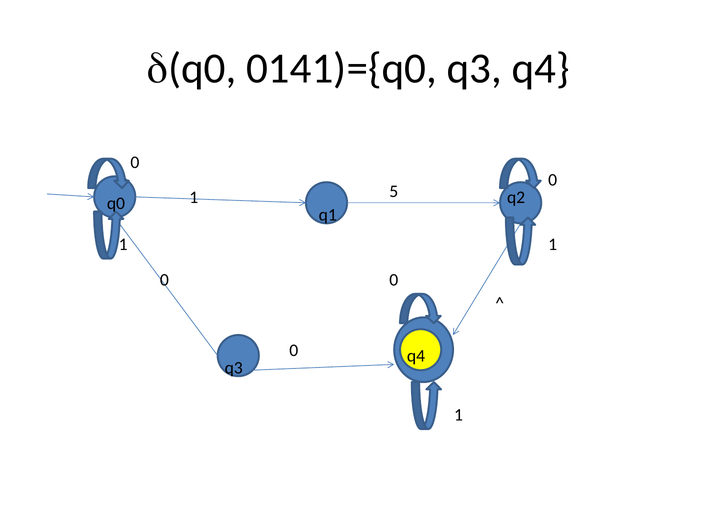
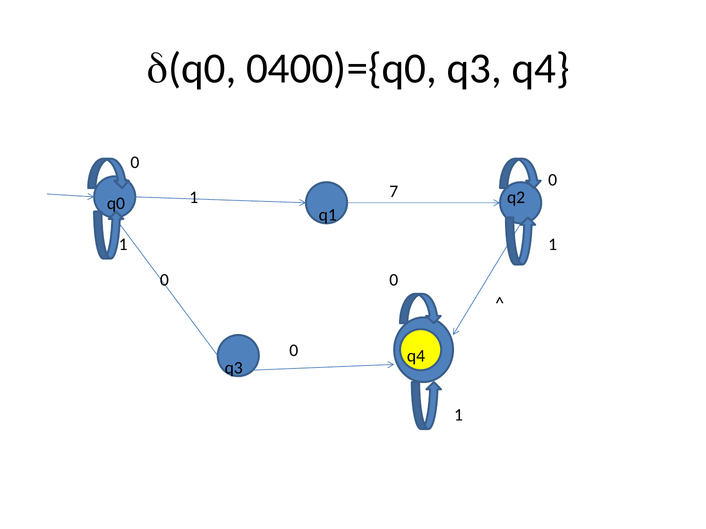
0141)={q0: 0141)={q0 -> 0400)={q0
5: 5 -> 7
